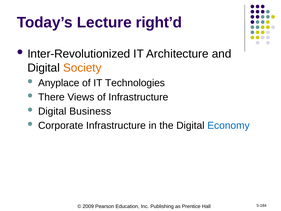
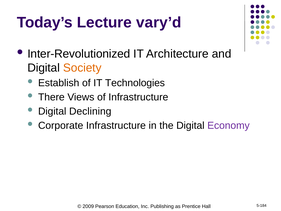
right’d: right’d -> vary’d
Anyplace: Anyplace -> Establish
Business: Business -> Declining
Economy colour: blue -> purple
